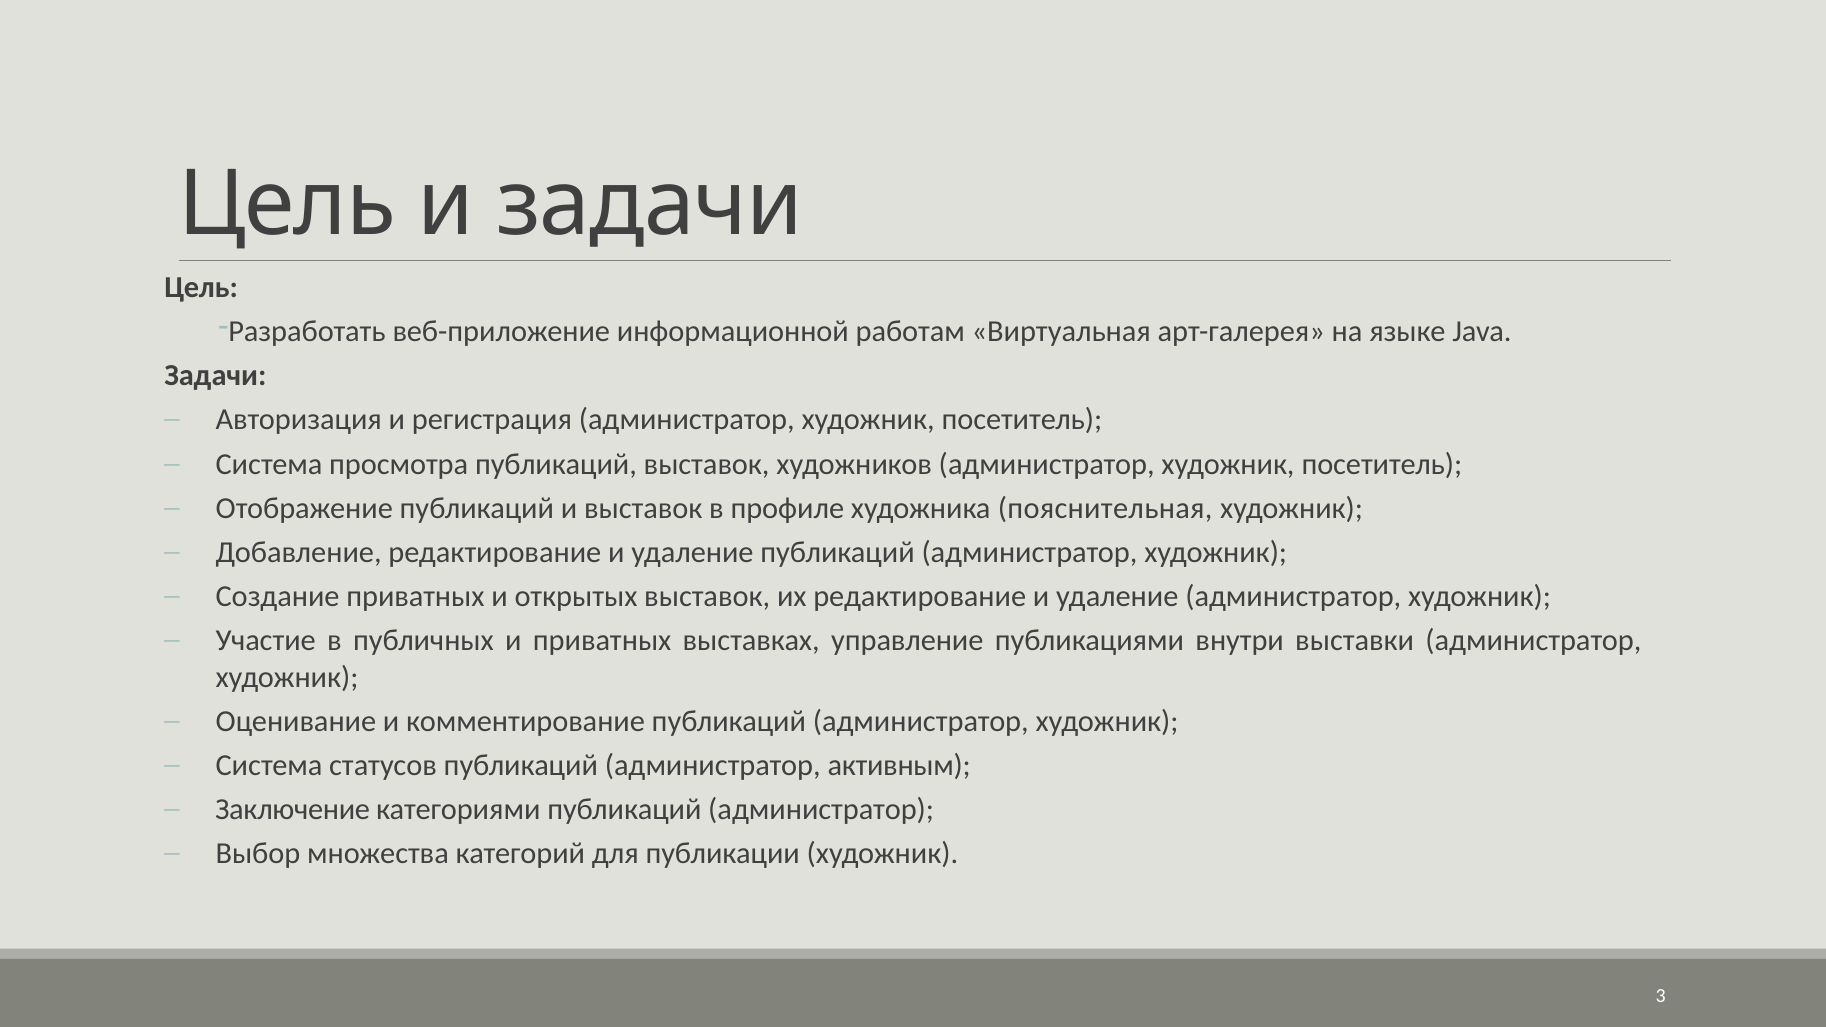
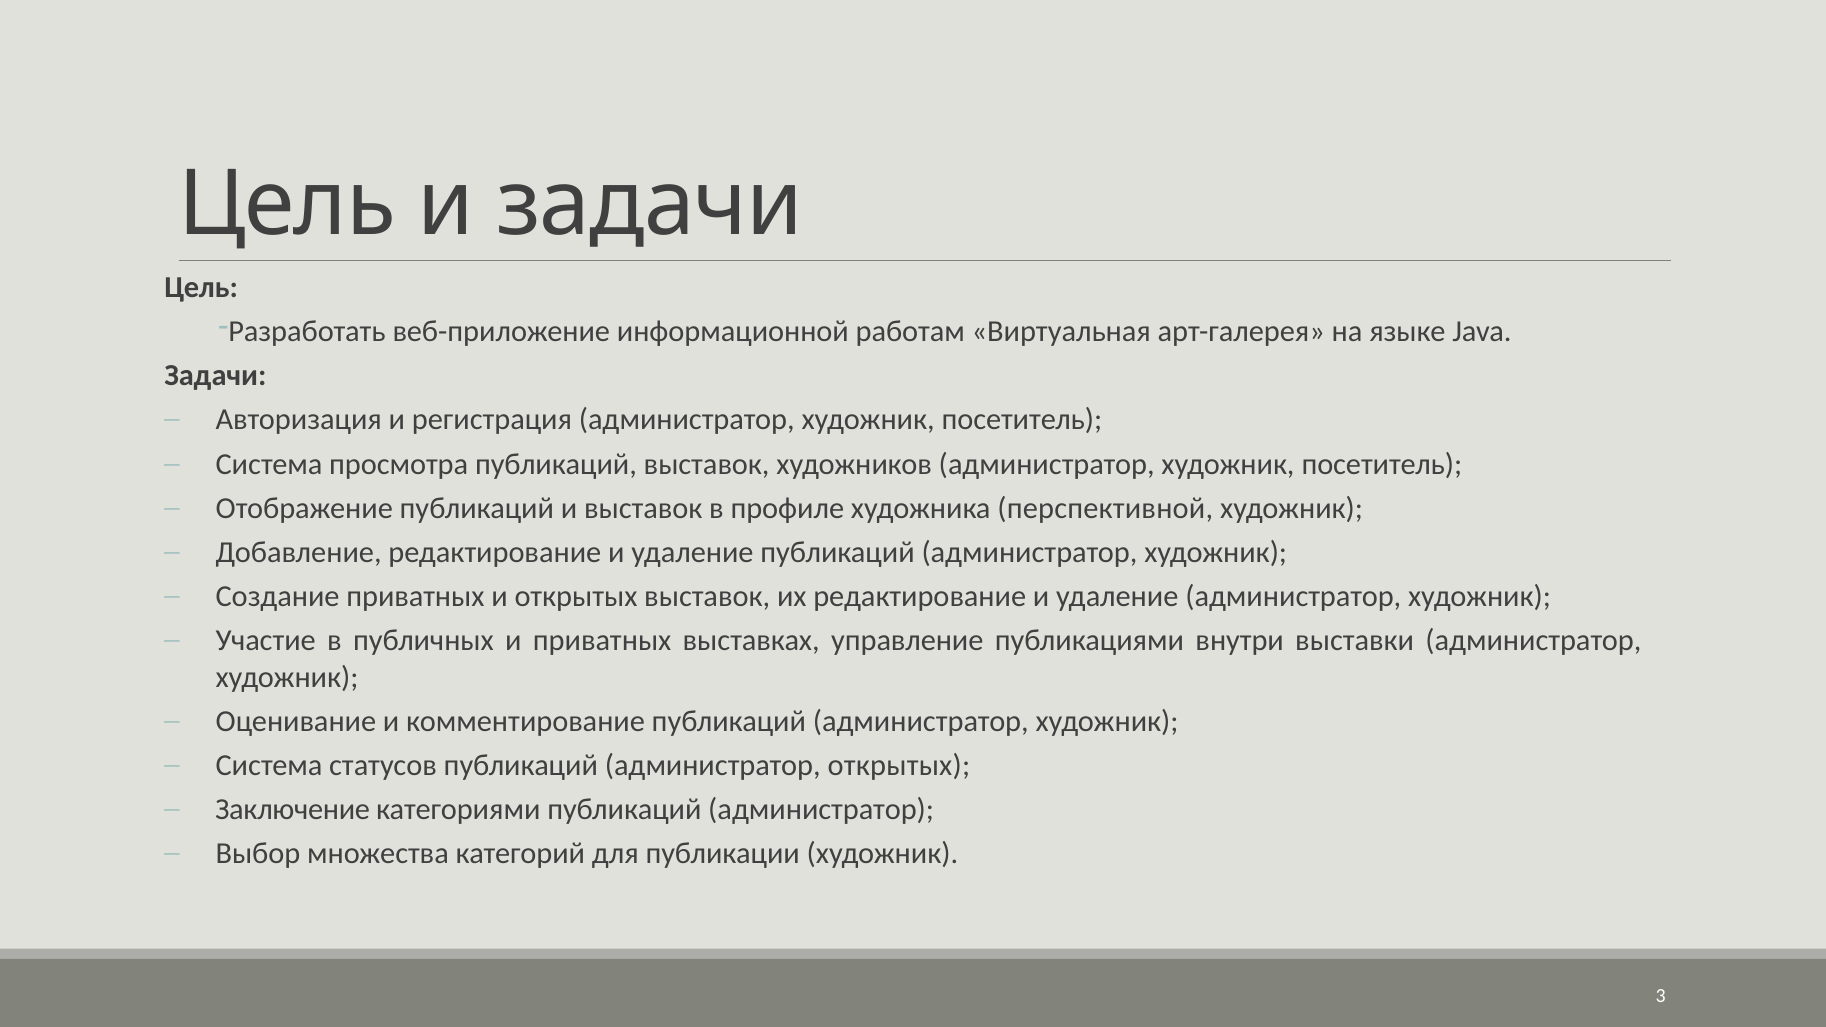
пояснительная: пояснительная -> перспективной
администратор активным: активным -> открытых
